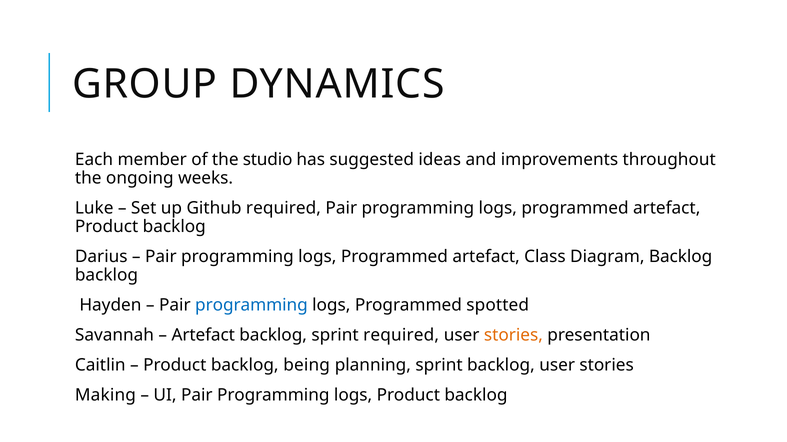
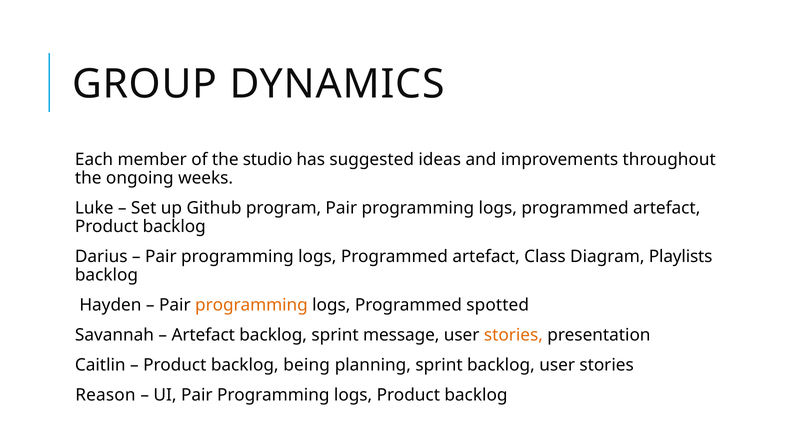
Github required: required -> program
Diagram Backlog: Backlog -> Playlists
programming at (251, 306) colour: blue -> orange
sprint required: required -> message
Making: Making -> Reason
